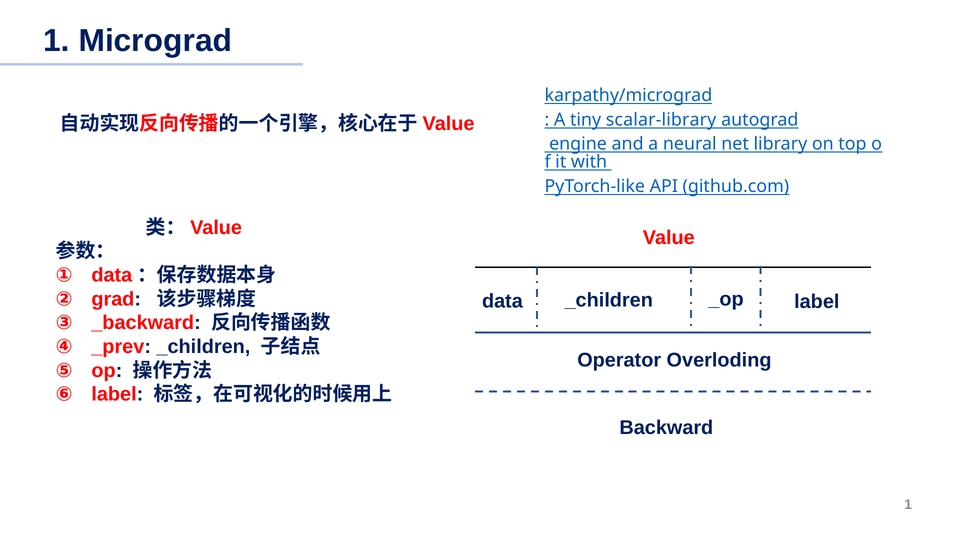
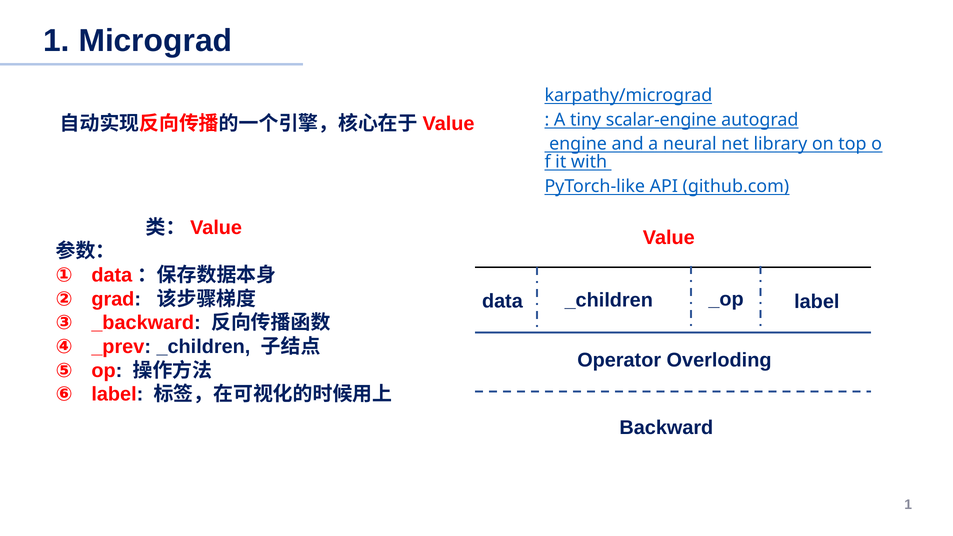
scalar-library: scalar-library -> scalar-engine
